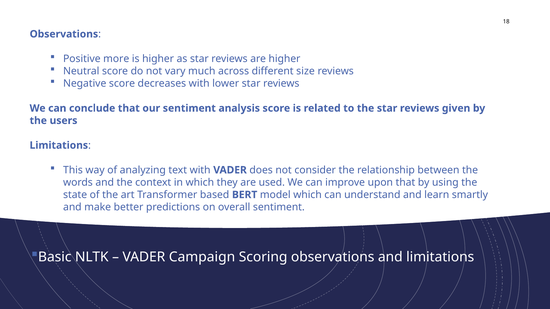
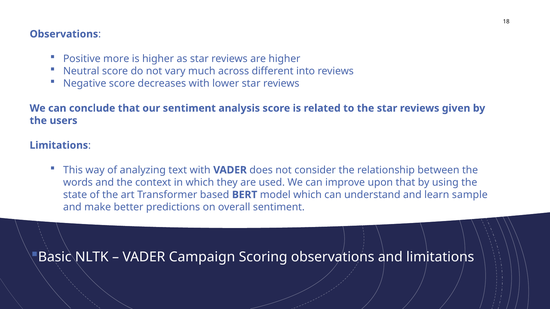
size: size -> into
smartly: smartly -> sample
